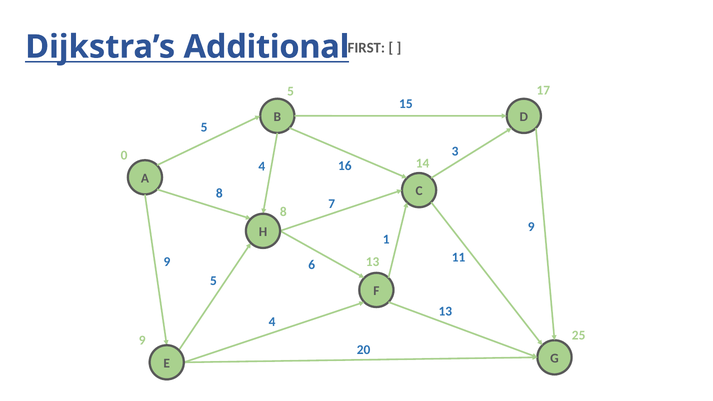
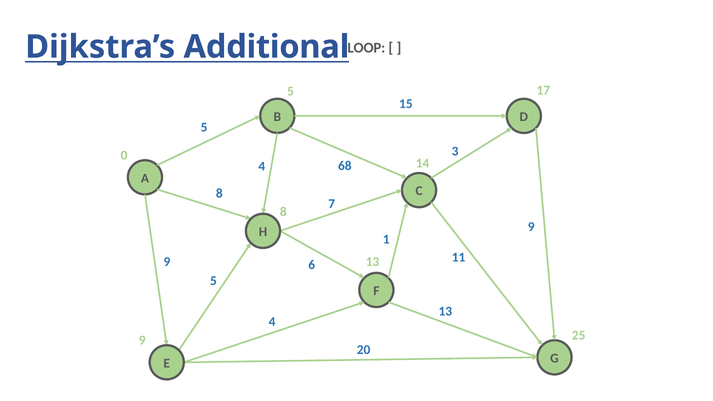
FIRST: FIRST -> LOOP
16: 16 -> 68
